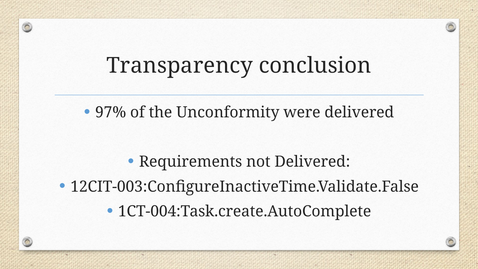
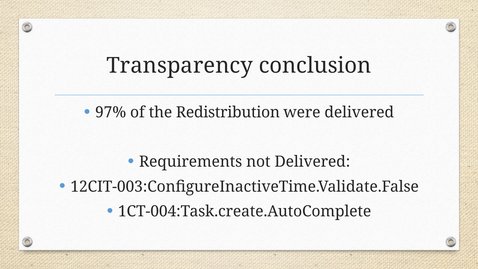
Unconformity: Unconformity -> Redistribution
